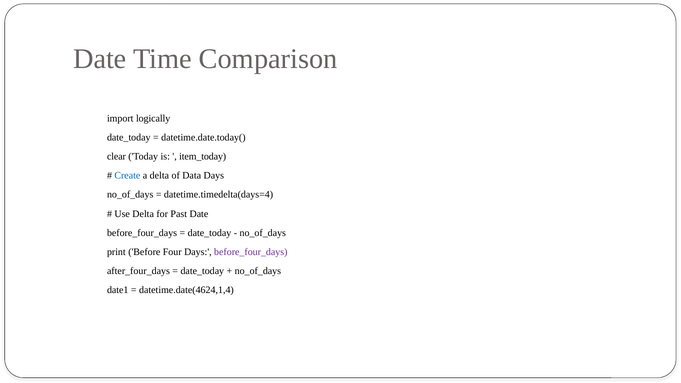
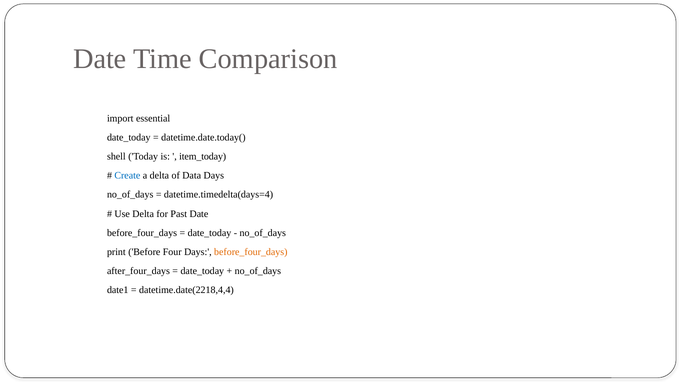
logically: logically -> essential
clear: clear -> shell
before_four_days at (251, 252) colour: purple -> orange
datetime.date(4624,1,4: datetime.date(4624,1,4 -> datetime.date(2218,4,4
